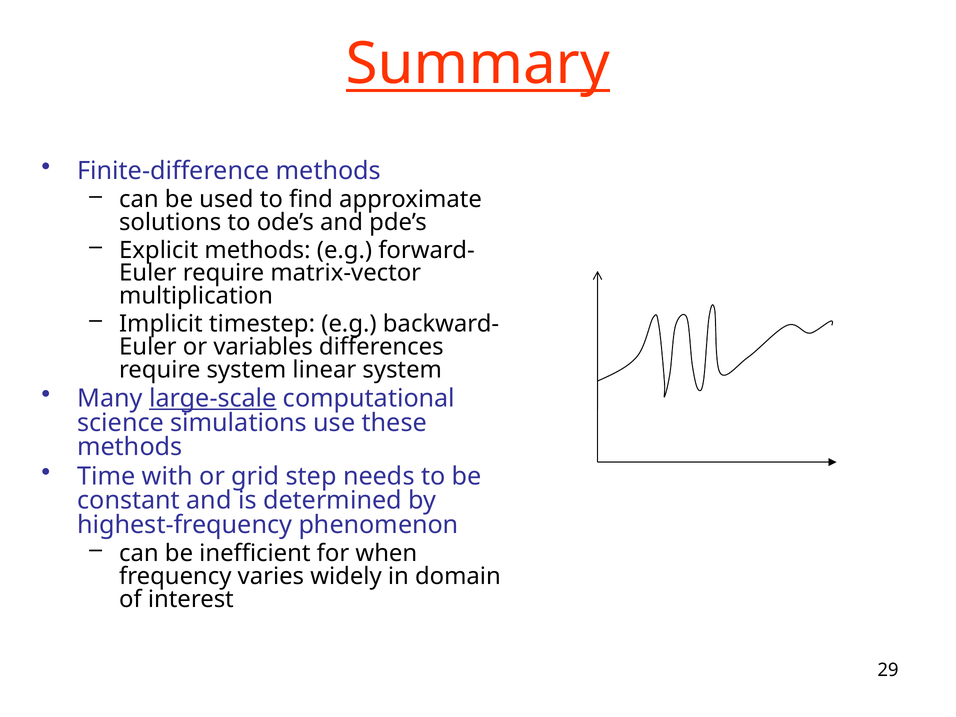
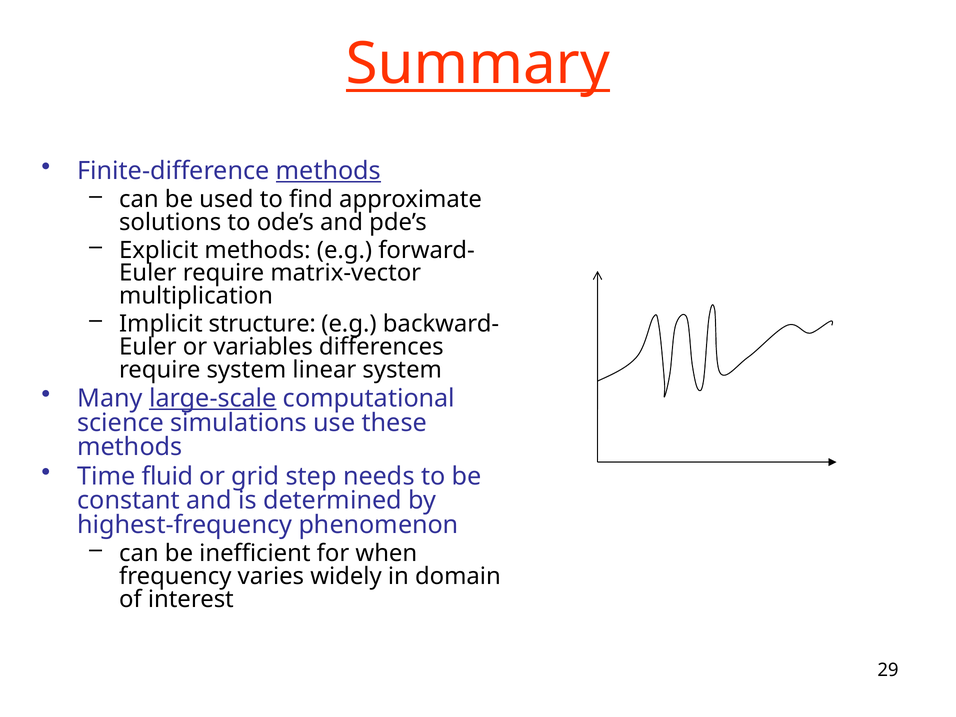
methods at (328, 171) underline: none -> present
timestep: timestep -> structure
with: with -> fluid
